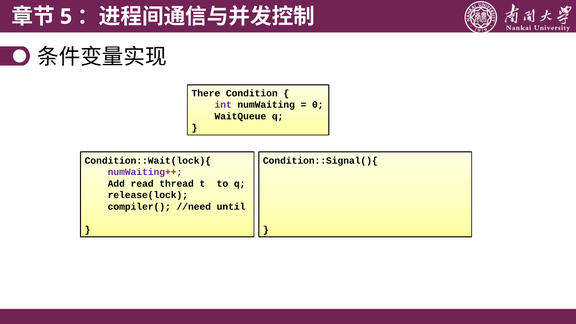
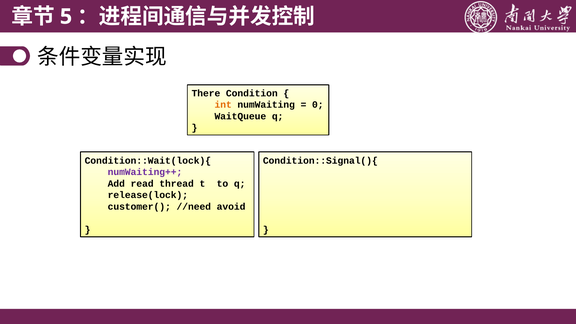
int colour: purple -> orange
compiler(: compiler( -> customer(
until: until -> avoid
